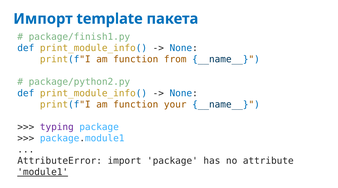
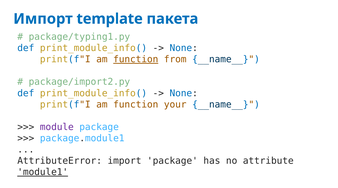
package/finish1.py: package/finish1.py -> package/typing1.py
function at (136, 59) underline: none -> present
package/python2.py: package/python2.py -> package/import2.py
typing: typing -> module
